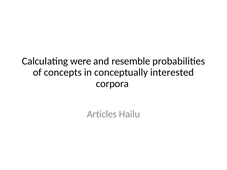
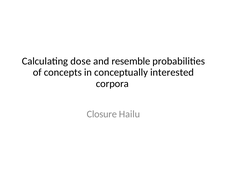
were: were -> dose
Articles: Articles -> Closure
